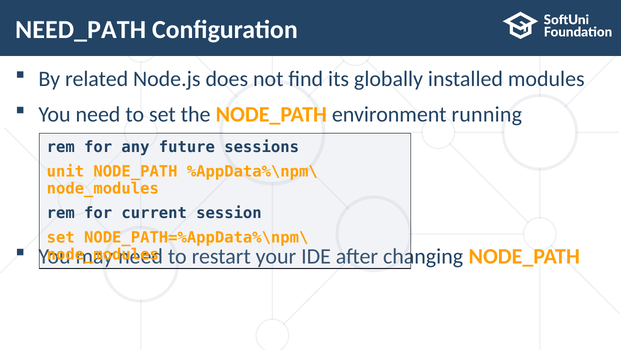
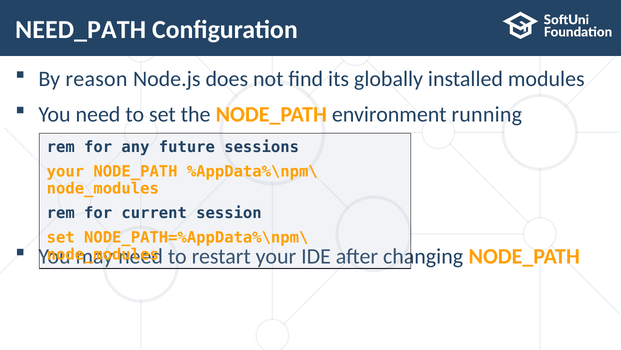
related: related -> reason
unit at (65, 171): unit -> your
